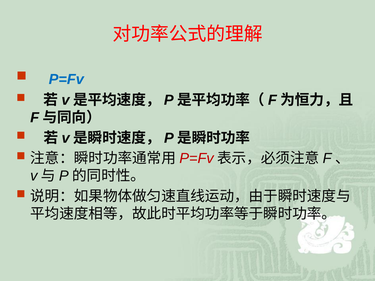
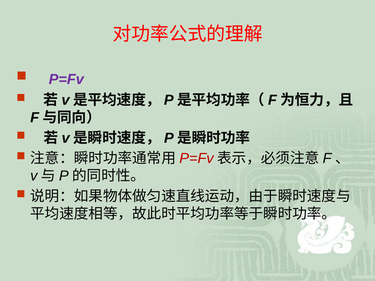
P=Fv at (66, 79) colour: blue -> purple
